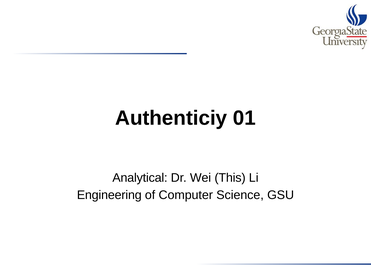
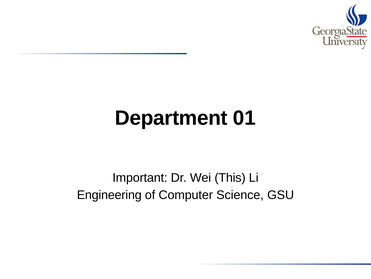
Authenticiy: Authenticiy -> Department
Analytical: Analytical -> Important
